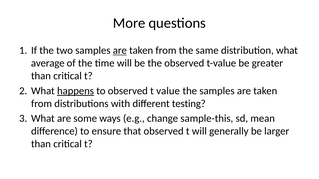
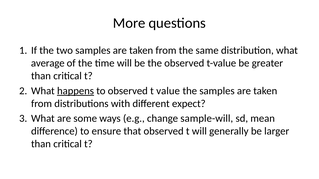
are at (120, 51) underline: present -> none
testing: testing -> expect
sample-this: sample-this -> sample-will
